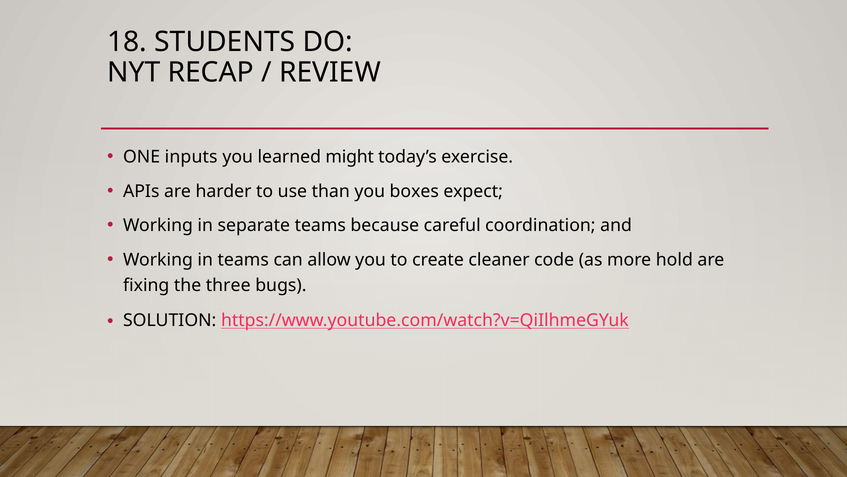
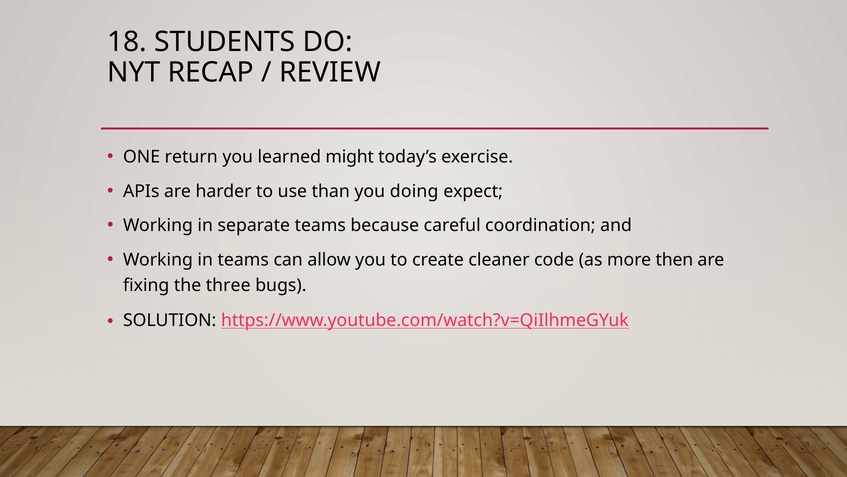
inputs: inputs -> return
boxes: boxes -> doing
hold: hold -> then
